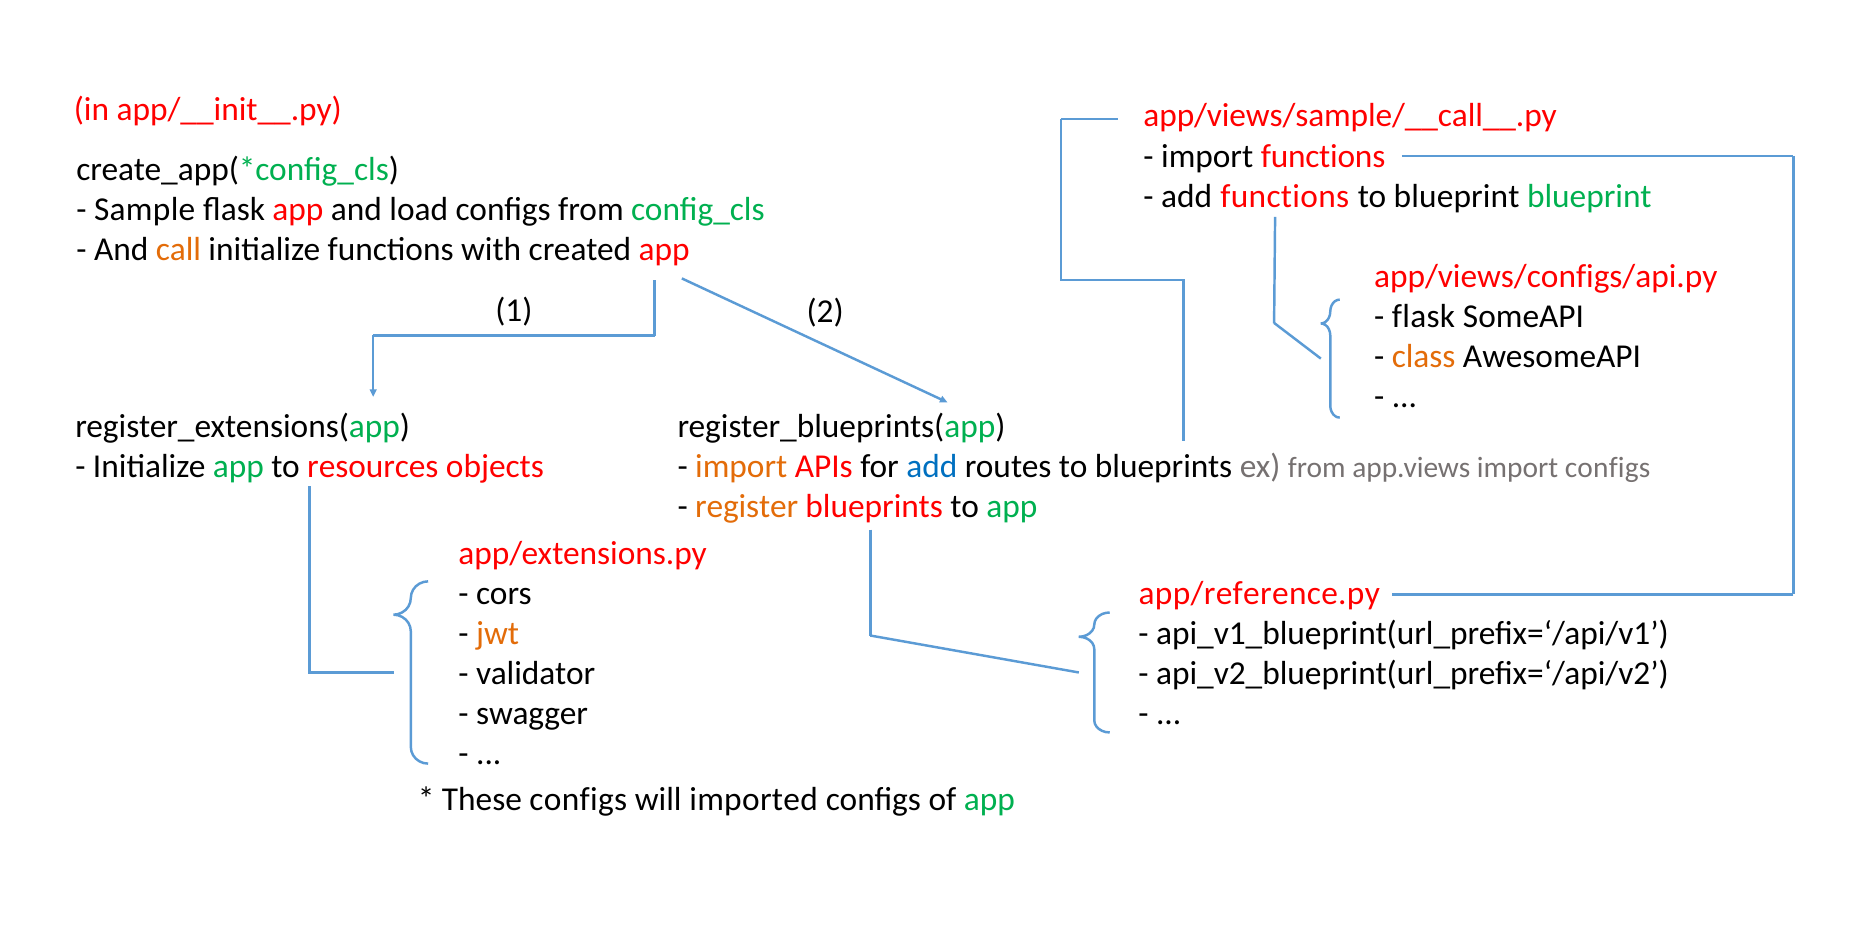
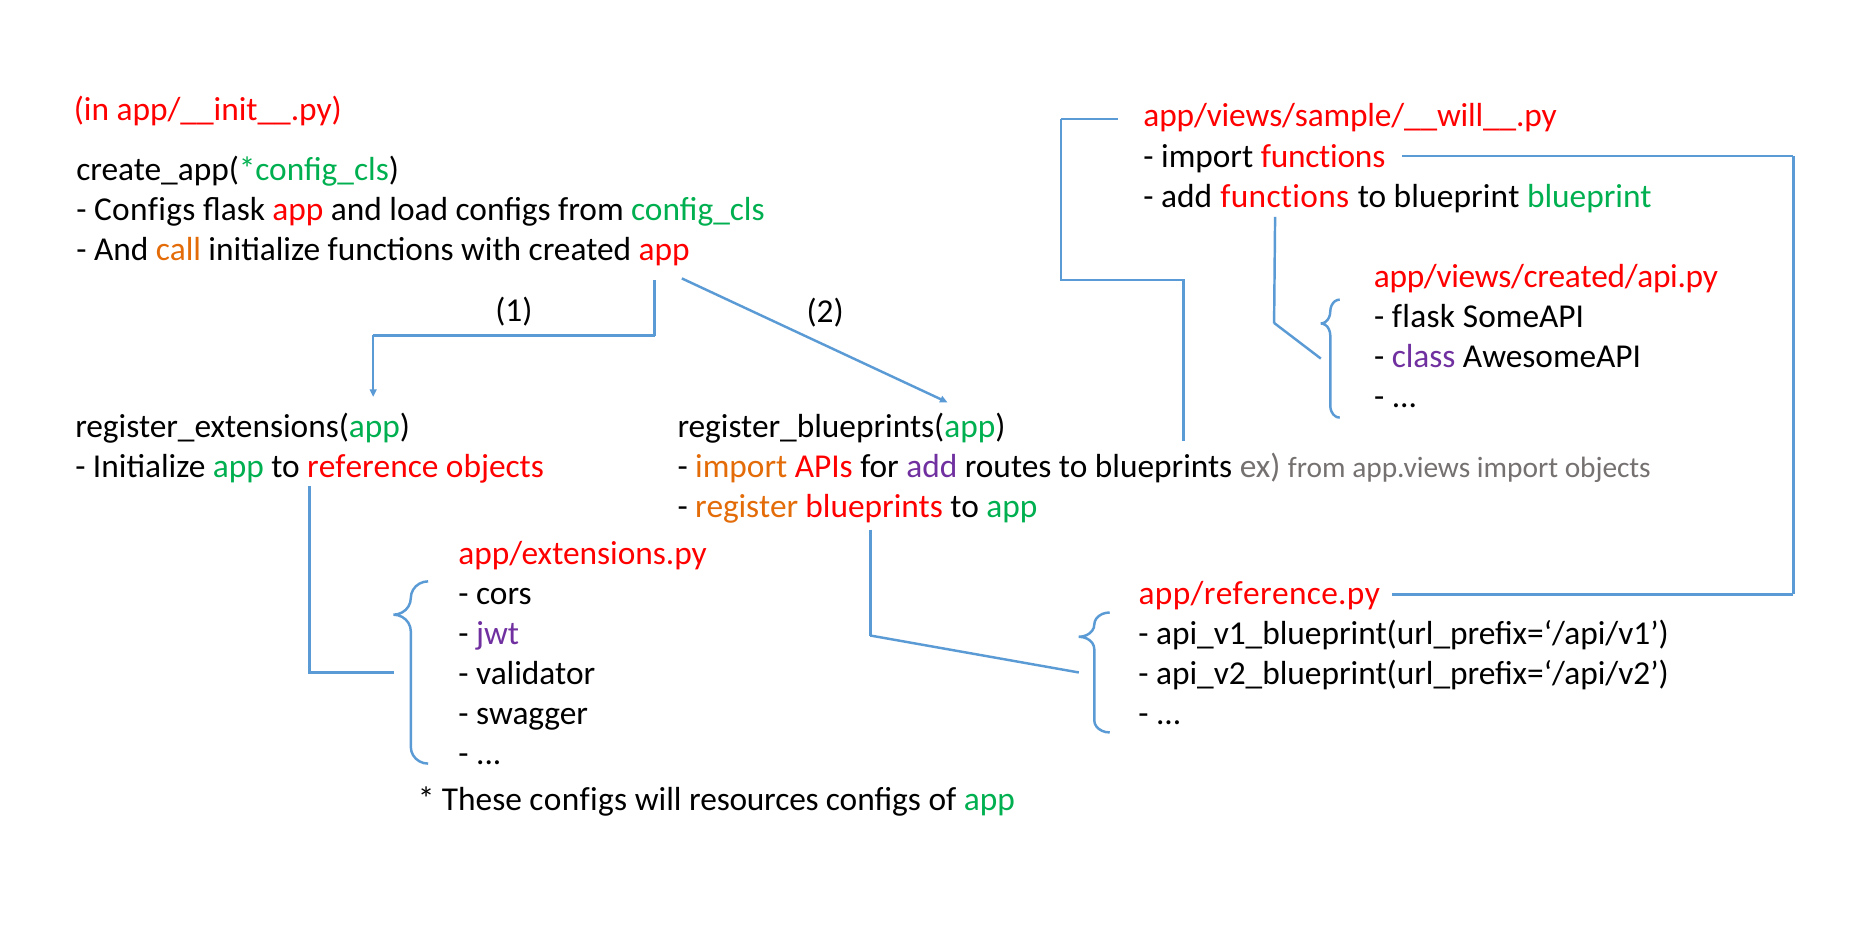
app/views/sample/__call__.py: app/views/sample/__call__.py -> app/views/sample/__will__.py
Sample at (145, 209): Sample -> Configs
app/views/configs/api.py: app/views/configs/api.py -> app/views/created/api.py
class colour: orange -> purple
resources: resources -> reference
add at (932, 467) colour: blue -> purple
import configs: configs -> objects
jwt colour: orange -> purple
imported: imported -> resources
